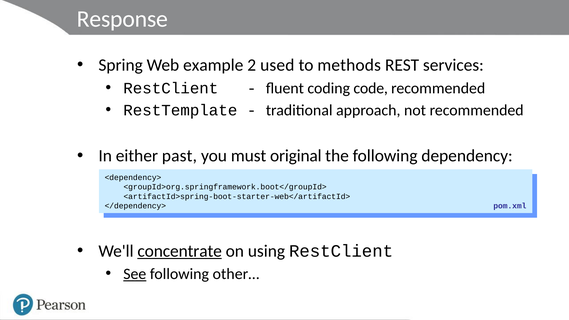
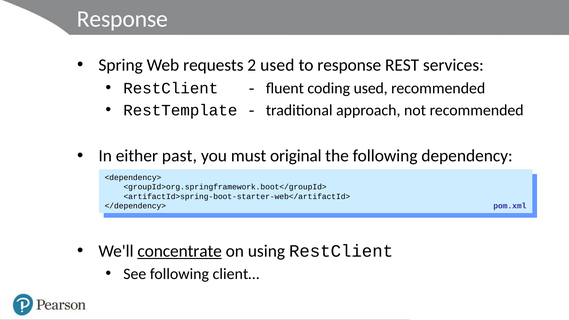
example: example -> requests
to methods: methods -> response
coding code: code -> used
See underline: present -> none
other…: other… -> client…
